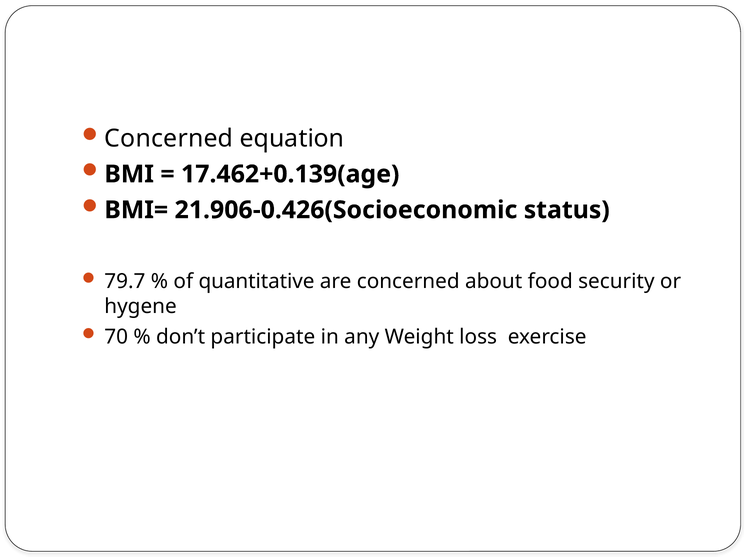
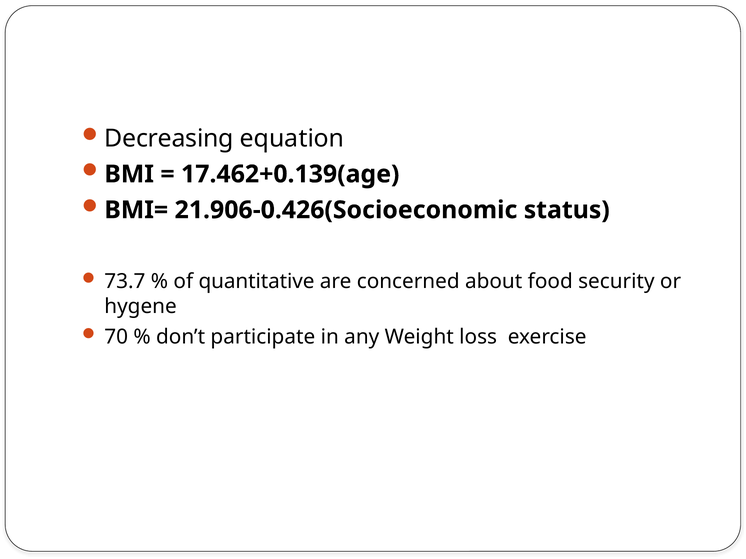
Concerned at (169, 138): Concerned -> Decreasing
79.7: 79.7 -> 73.7
